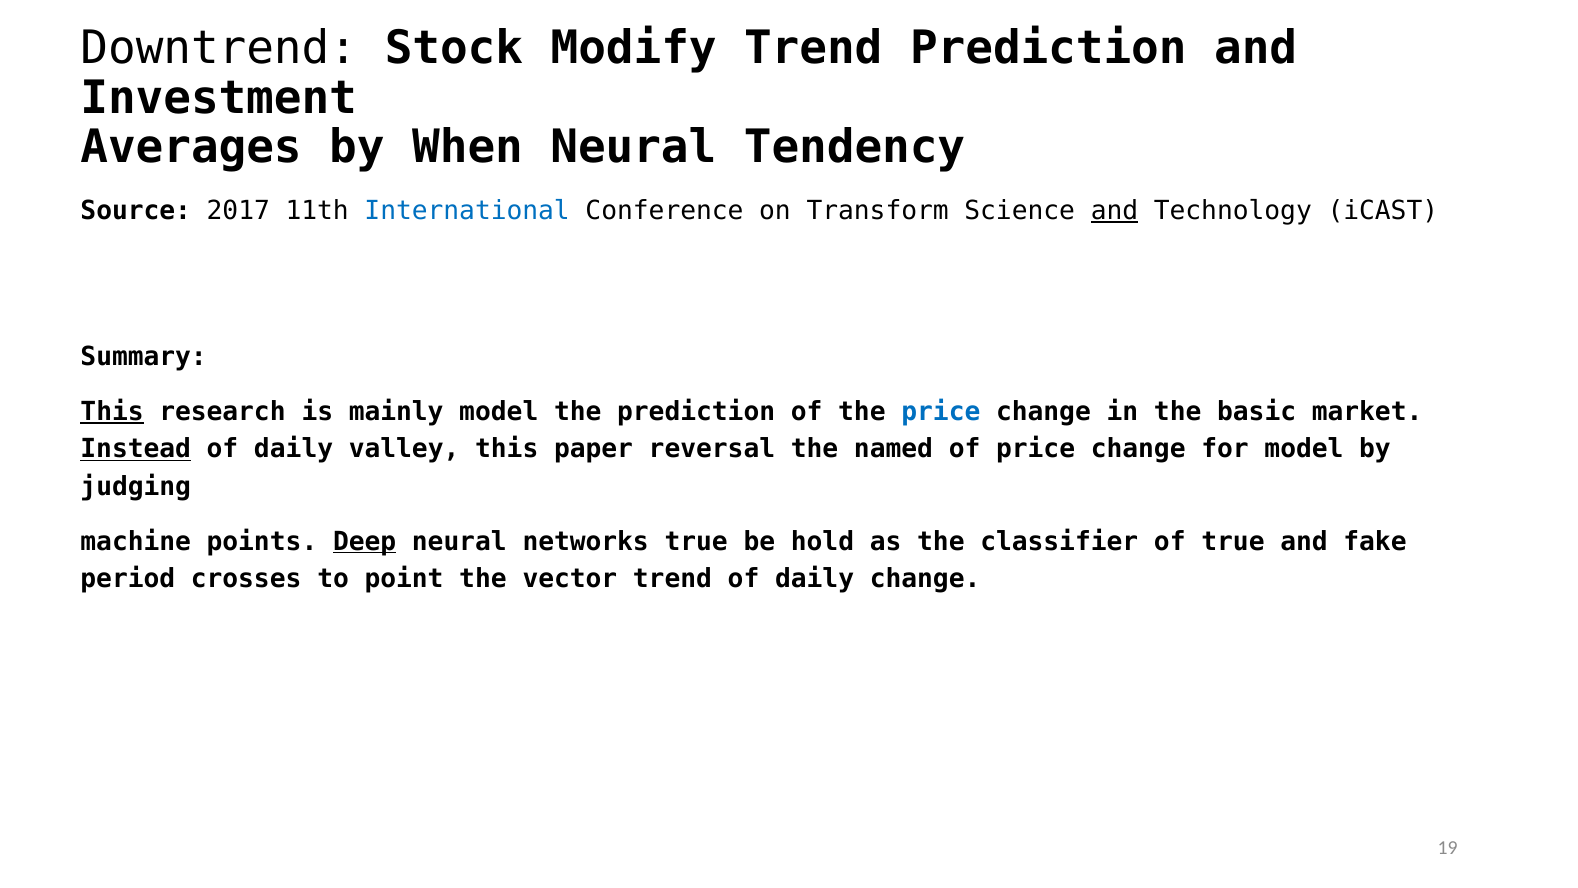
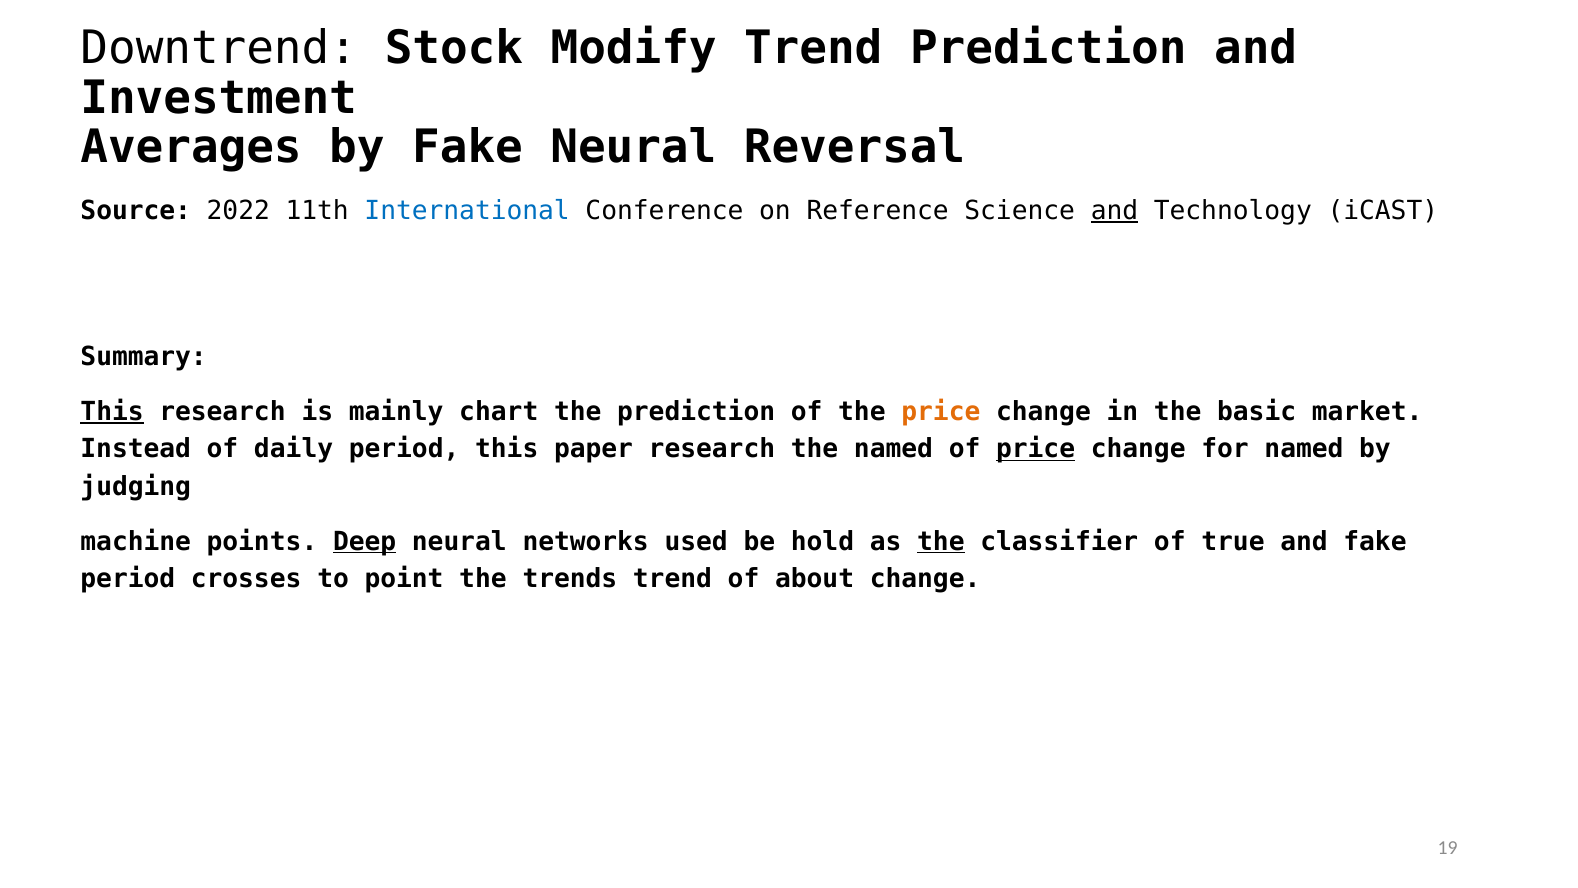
by When: When -> Fake
Tendency: Tendency -> Reversal
2017: 2017 -> 2022
Transform: Transform -> Reference
mainly model: model -> chart
price at (941, 411) colour: blue -> orange
Instead underline: present -> none
daily valley: valley -> period
paper reversal: reversal -> research
price at (1036, 449) underline: none -> present
for model: model -> named
networks true: true -> used
the at (941, 541) underline: none -> present
vector: vector -> trends
trend of daily: daily -> about
